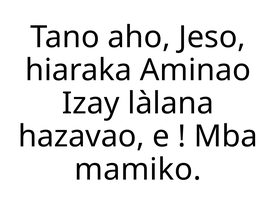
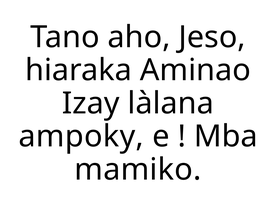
hazavao: hazavao -> ampoky
